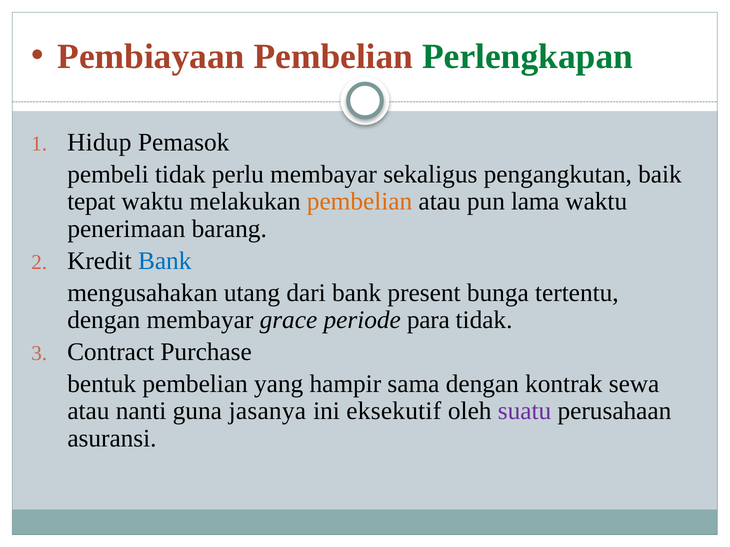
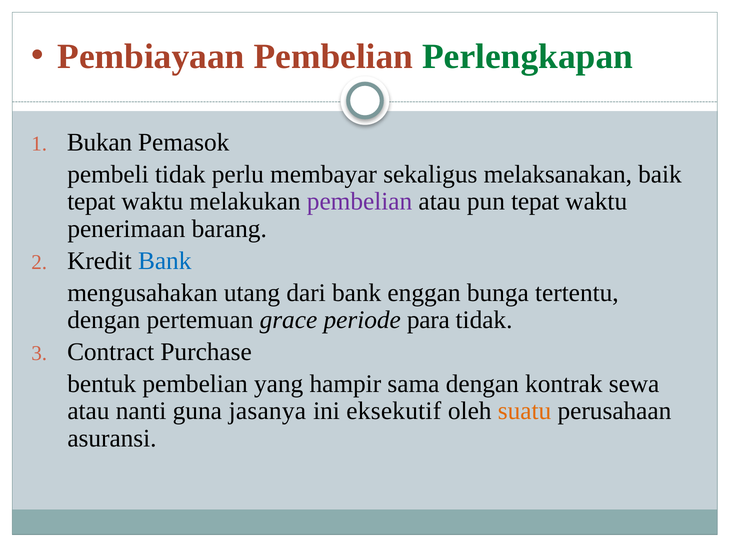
Hidup: Hidup -> Bukan
pengangkutan: pengangkutan -> melaksanakan
pembelian at (360, 202) colour: orange -> purple
pun lama: lama -> tepat
present: present -> enggan
dengan membayar: membayar -> pertemuan
suatu colour: purple -> orange
